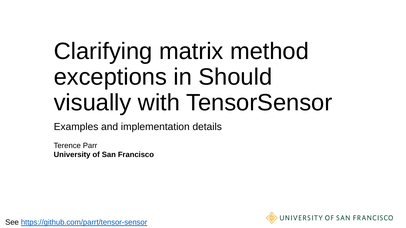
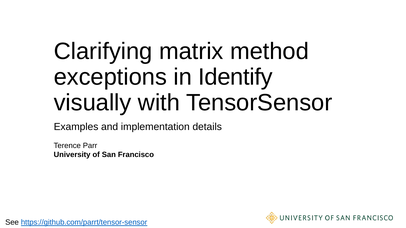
Should: Should -> Identify
